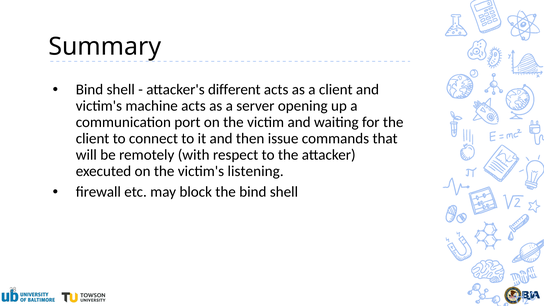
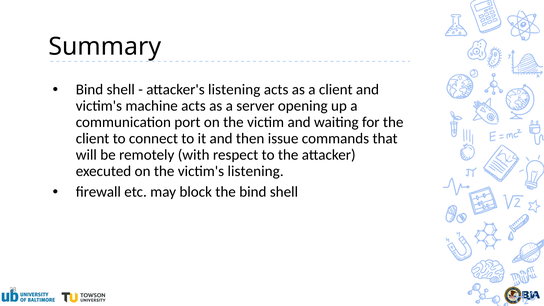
attacker's different: different -> listening
